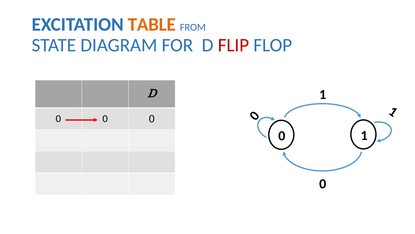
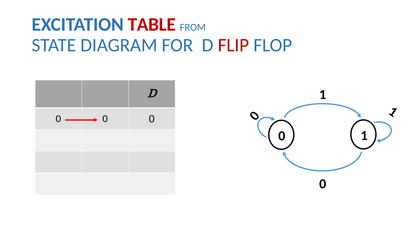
TABLE colour: orange -> red
